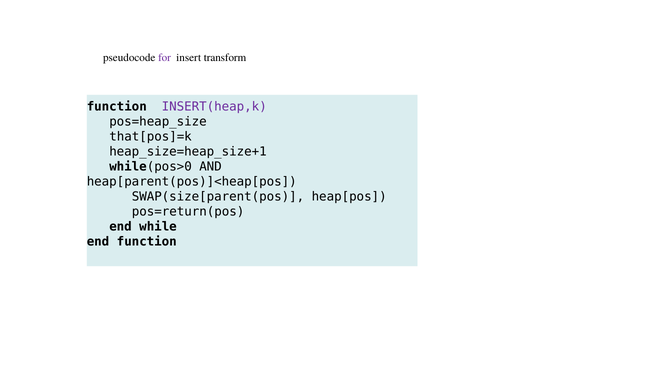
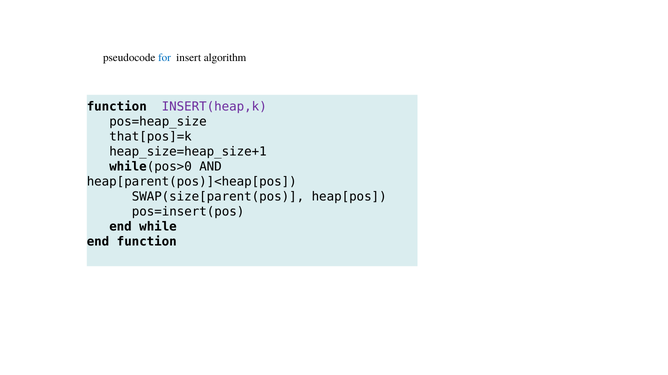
for colour: purple -> blue
transform: transform -> algorithm
pos=return(pos: pos=return(pos -> pos=insert(pos
